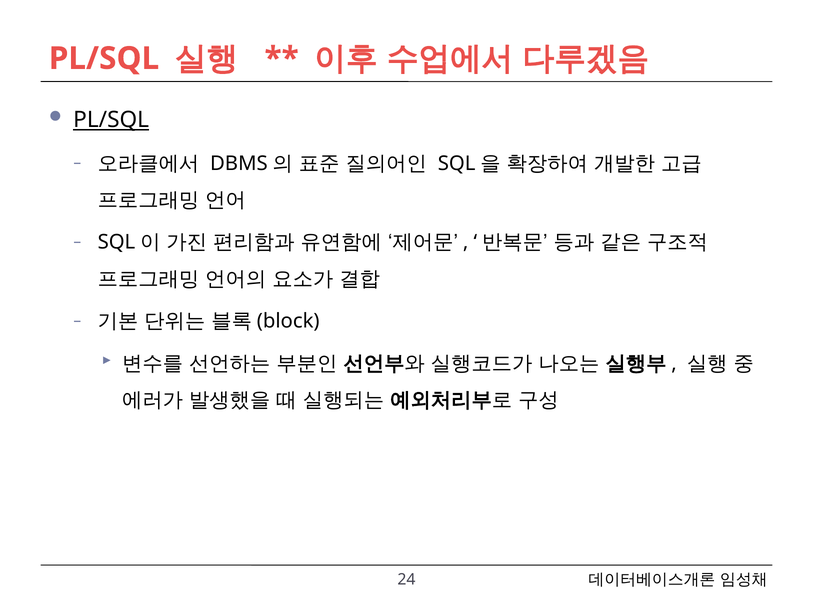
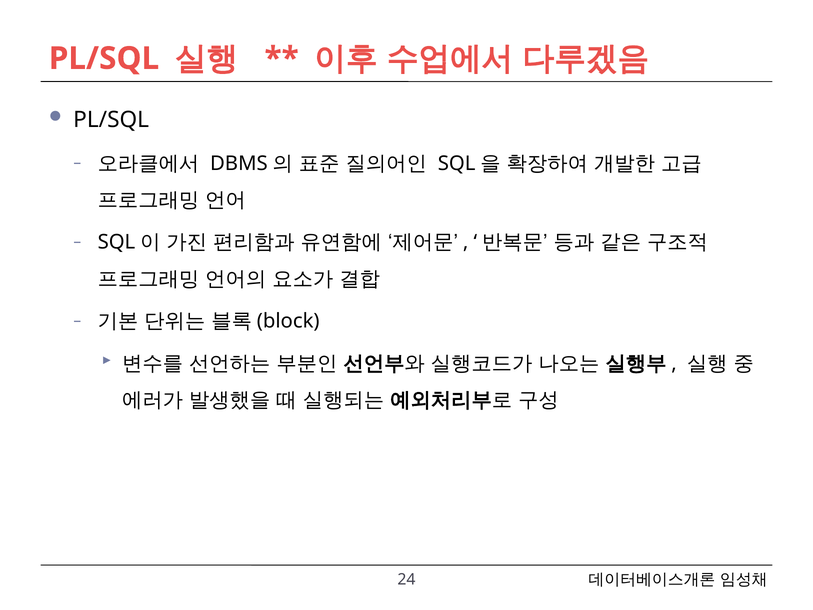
PL/SQL at (111, 120) underline: present -> none
